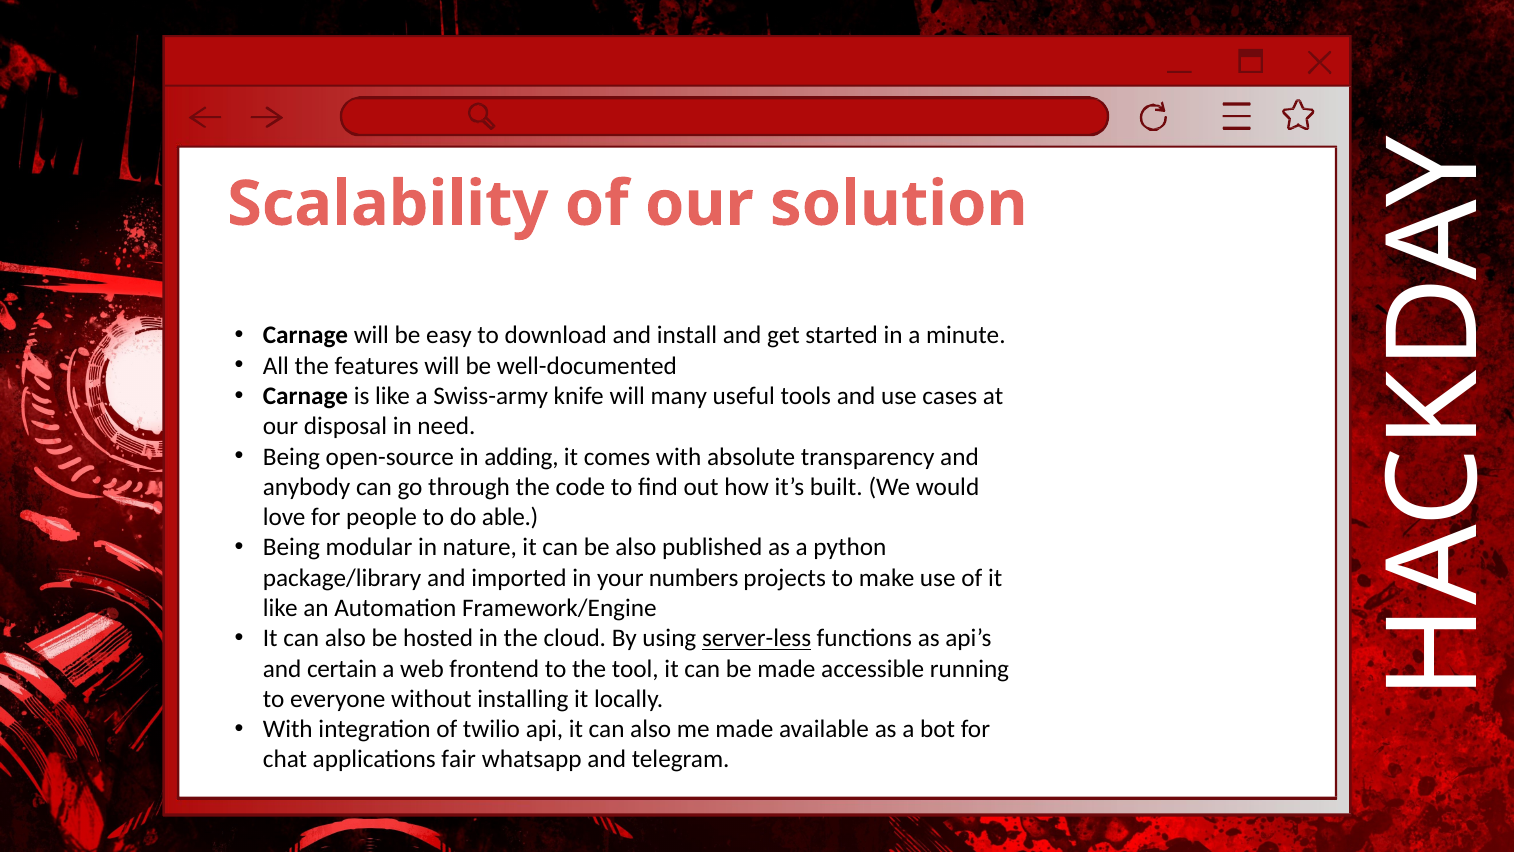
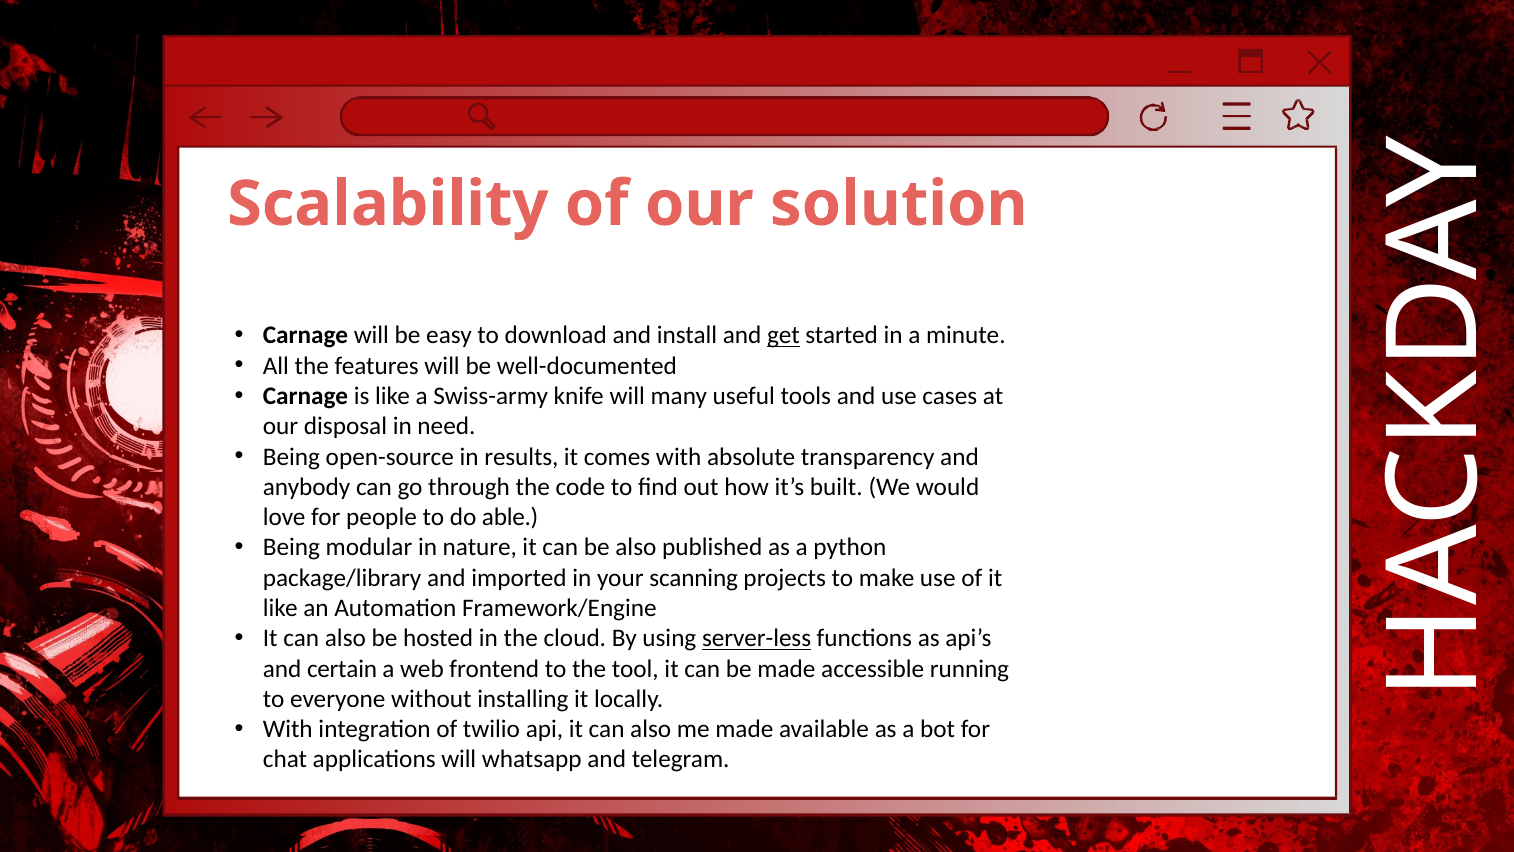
get underline: none -> present
adding: adding -> results
numbers: numbers -> scanning
applications fair: fair -> will
